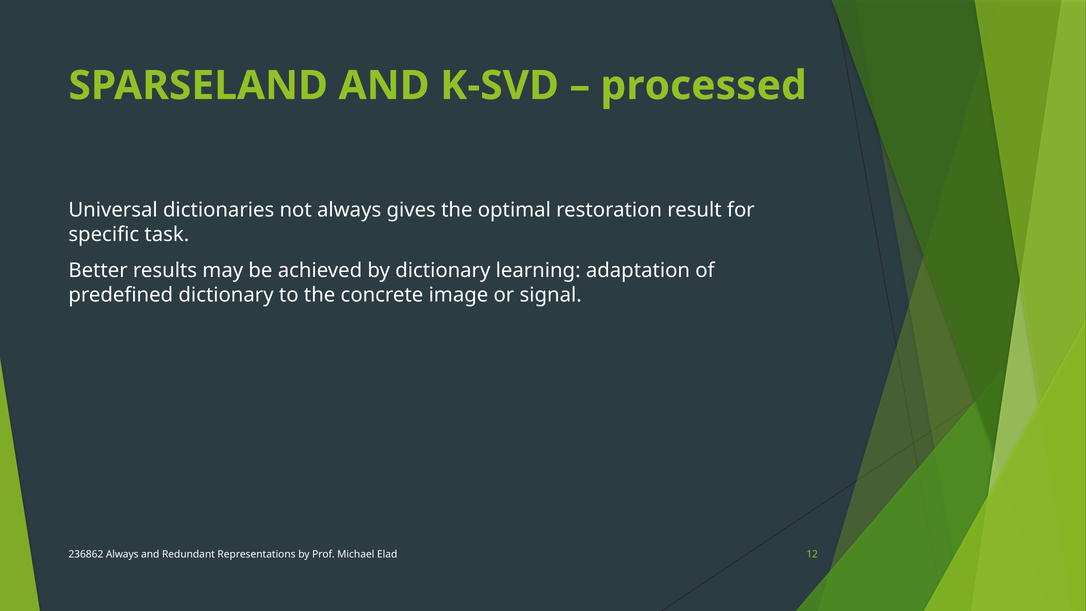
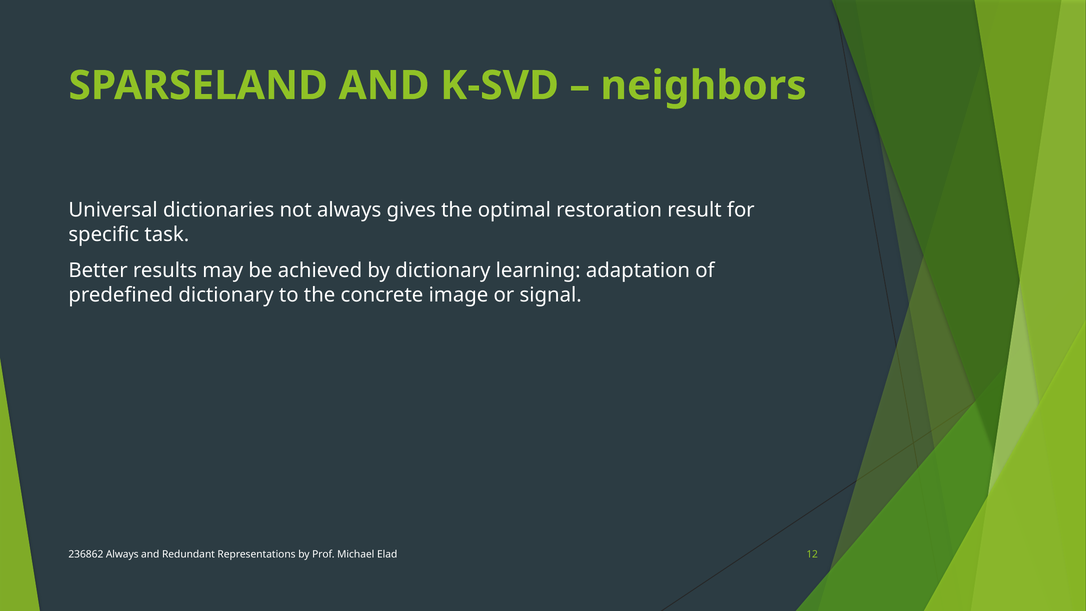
processed: processed -> neighbors
